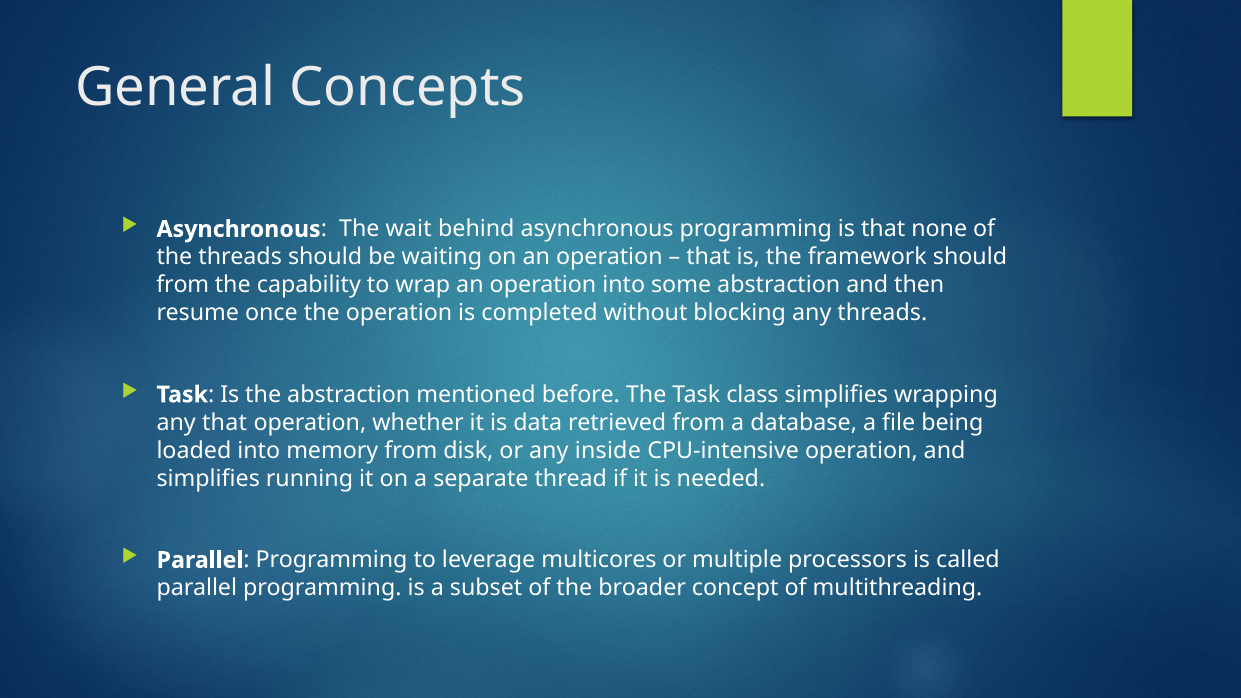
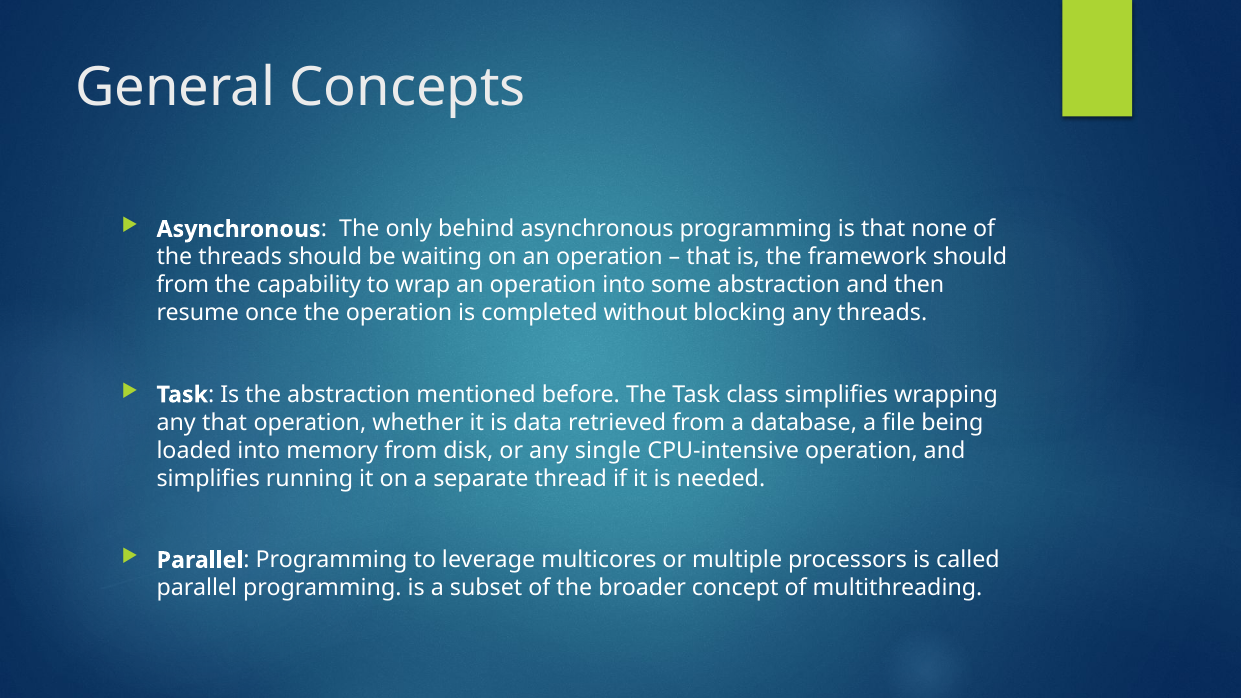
wait: wait -> only
inside: inside -> single
